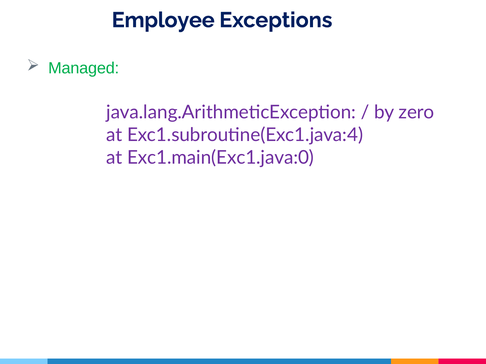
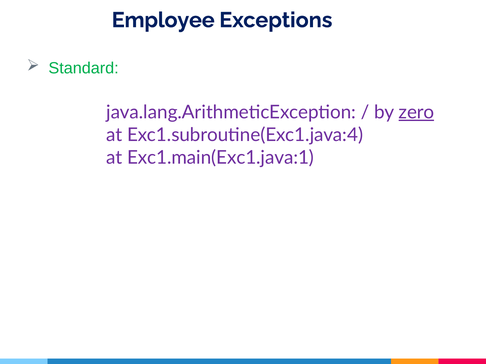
Managed: Managed -> Standard
zero underline: none -> present
Exc1.main(Exc1.java:0: Exc1.main(Exc1.java:0 -> Exc1.main(Exc1.java:1
